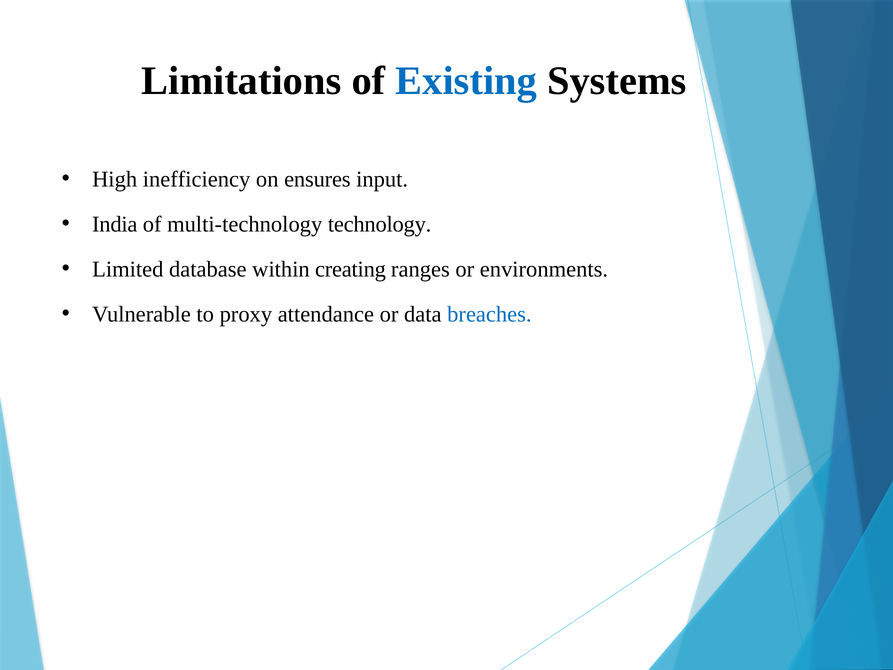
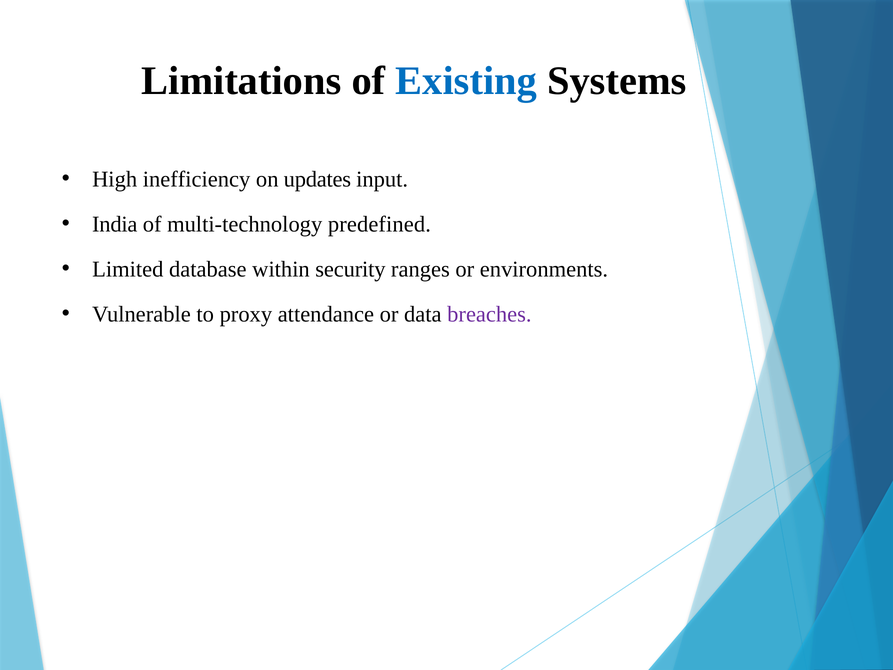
ensures: ensures -> updates
technology: technology -> predefined
creating: creating -> security
breaches colour: blue -> purple
